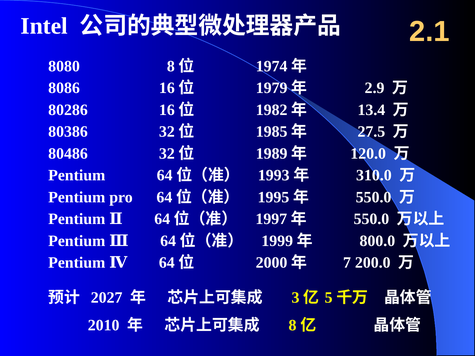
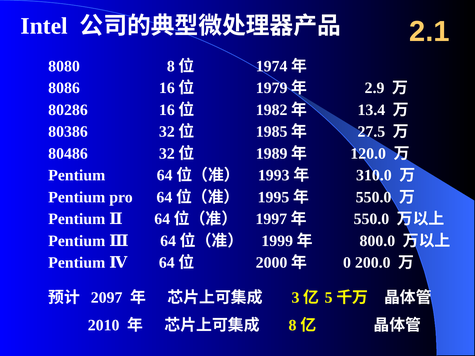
7: 7 -> 0
2027: 2027 -> 2097
